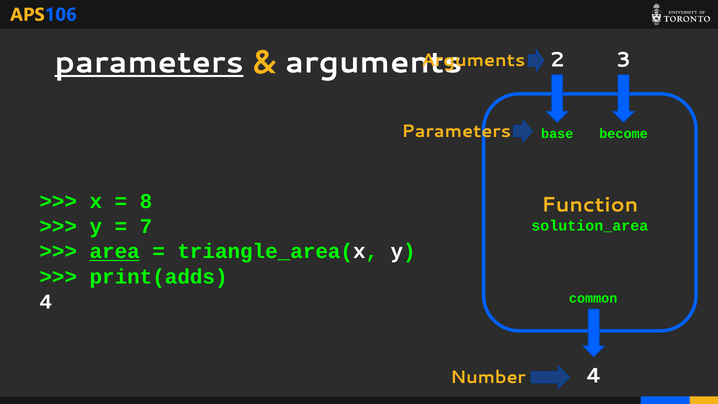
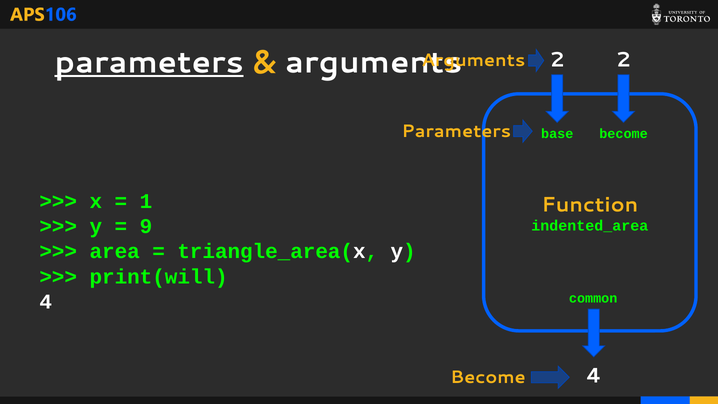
2 3: 3 -> 2
8: 8 -> 1
7: 7 -> 9
solution_area: solution_area -> indented_area
area underline: present -> none
print(adds: print(adds -> print(will
Number at (488, 377): Number -> Become
